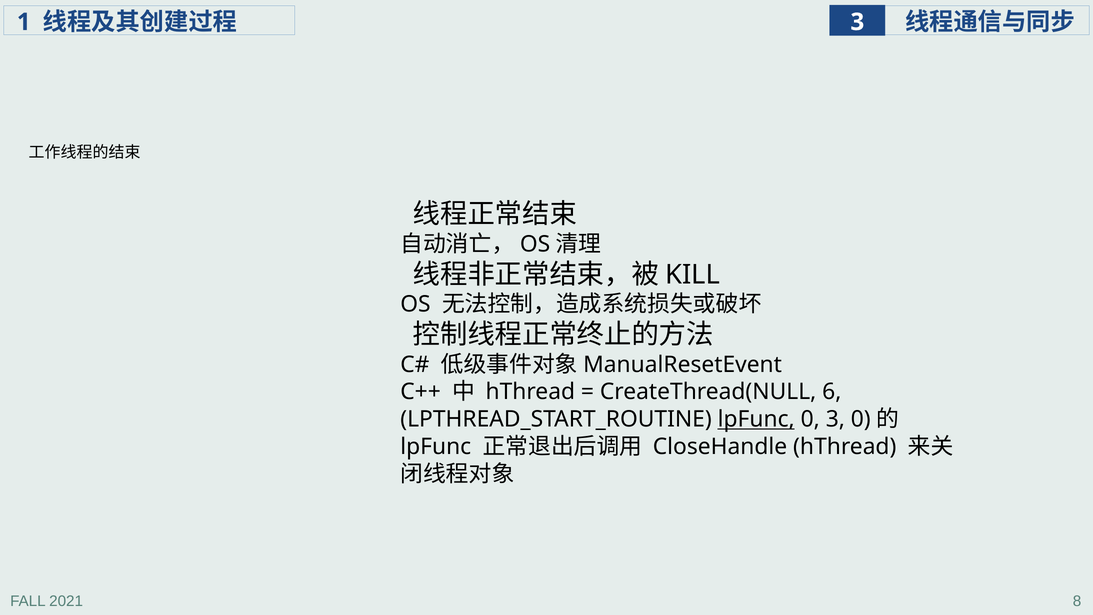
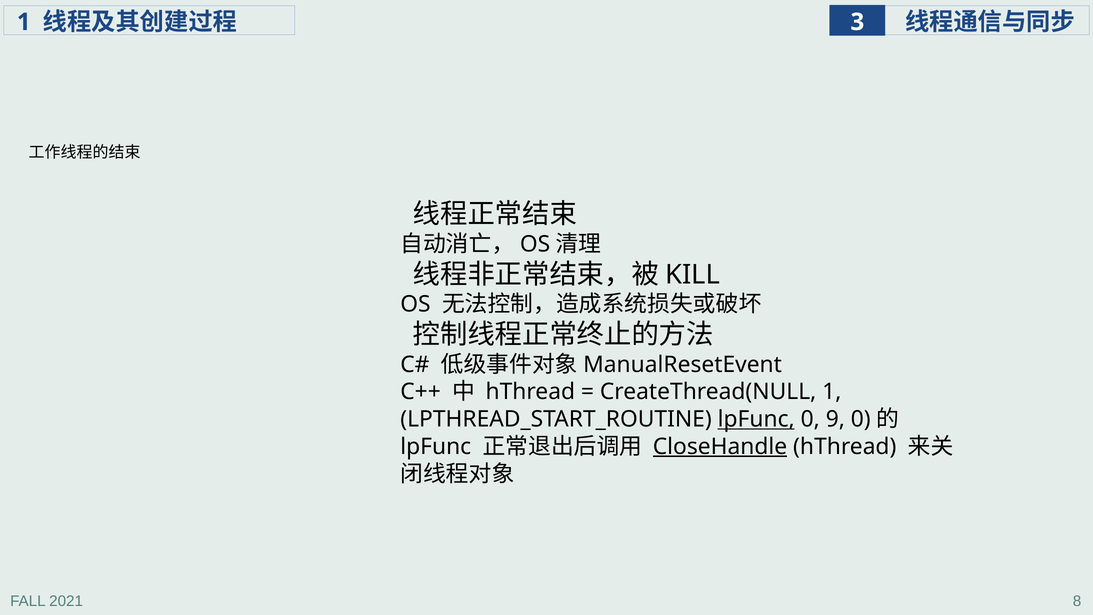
CreateThread(NULL 6: 6 -> 1
0 3: 3 -> 9
CloseHandle underline: none -> present
